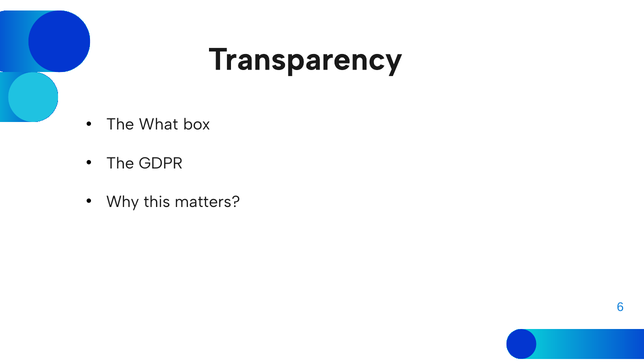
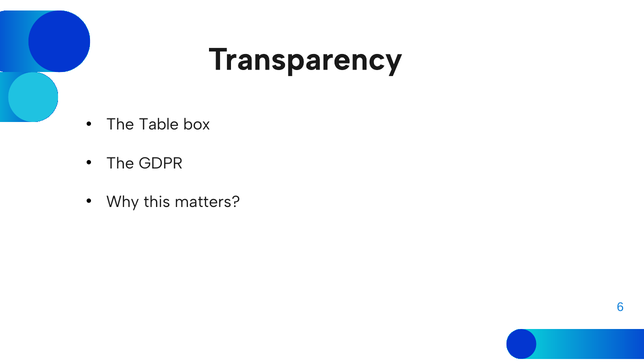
What: What -> Table
